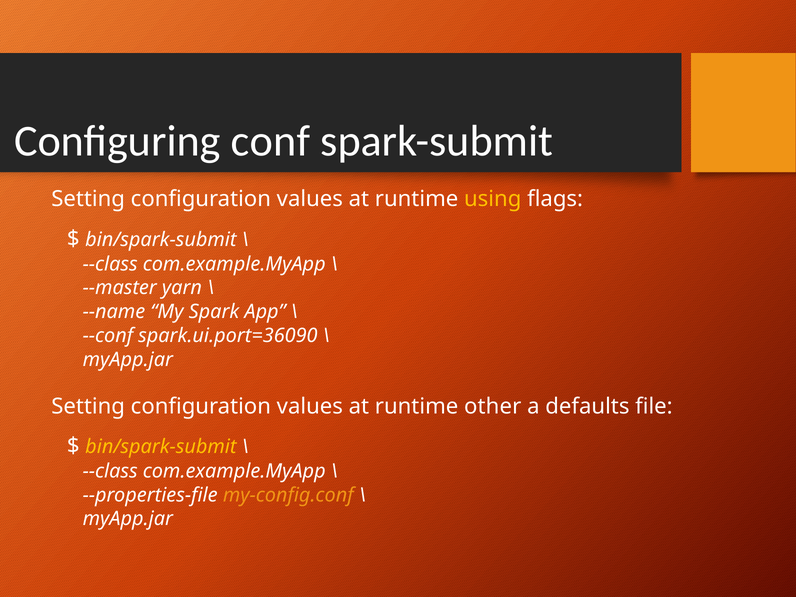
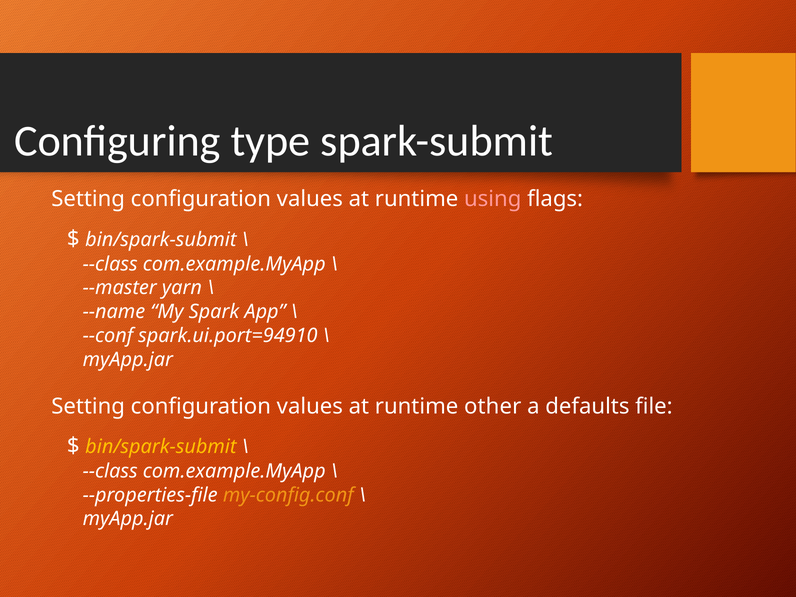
conf: conf -> type
using colour: yellow -> pink
spark.ui.port=36090: spark.ui.port=36090 -> spark.ui.port=94910
